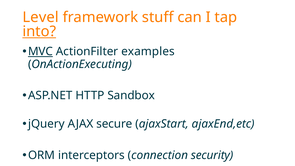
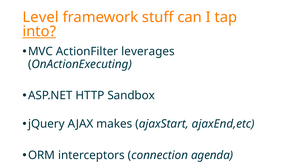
MVC underline: present -> none
examples: examples -> leverages
secure: secure -> makes
security: security -> agenda
